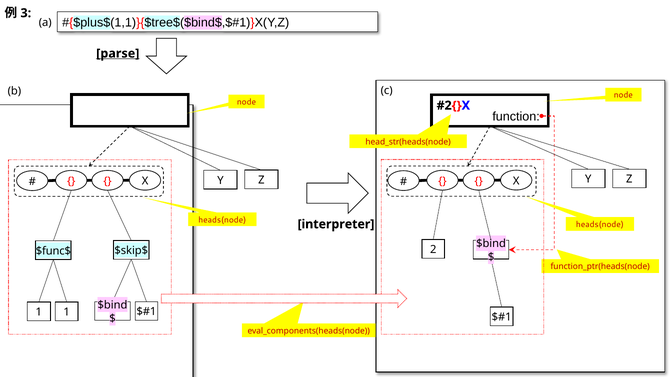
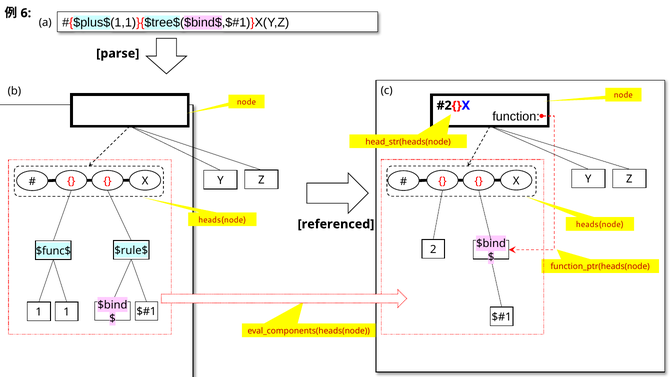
3: 3 -> 6
parse underline: present -> none
interpreter: interpreter -> referenced
$skip$: $skip$ -> $rule$
